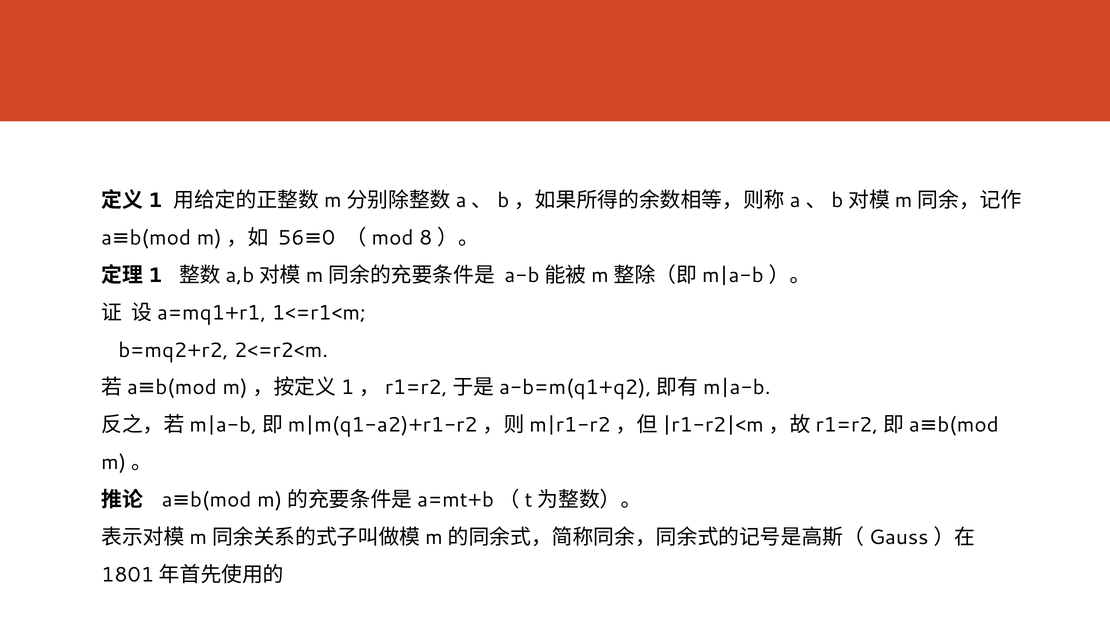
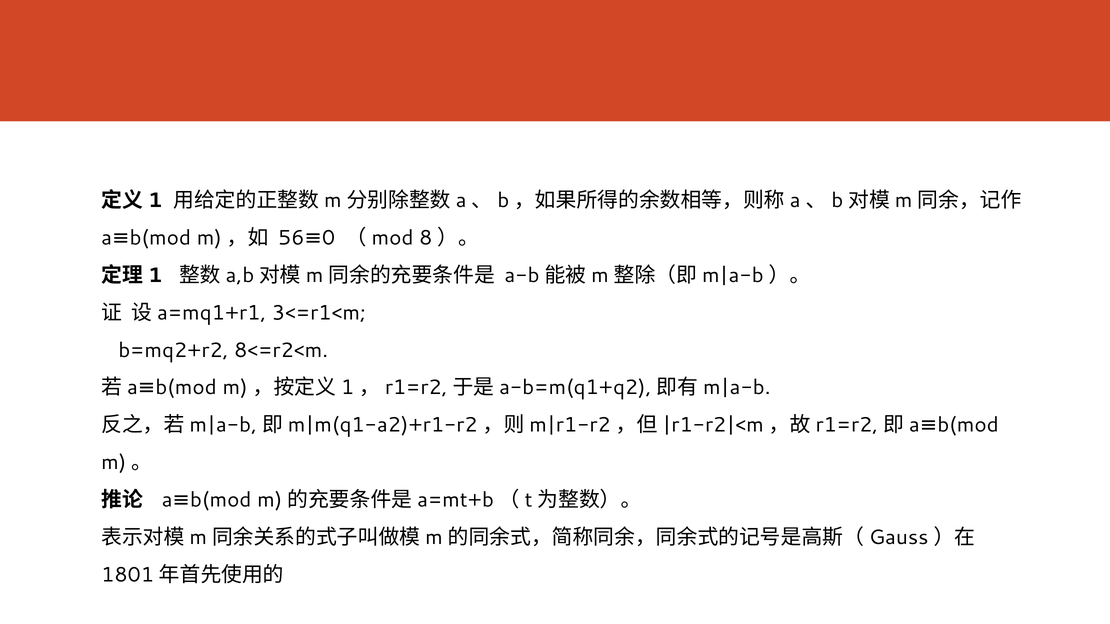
1<=r1<m: 1<=r1<m -> 3<=r1<m
2<=r2<m: 2<=r2<m -> 8<=r2<m
